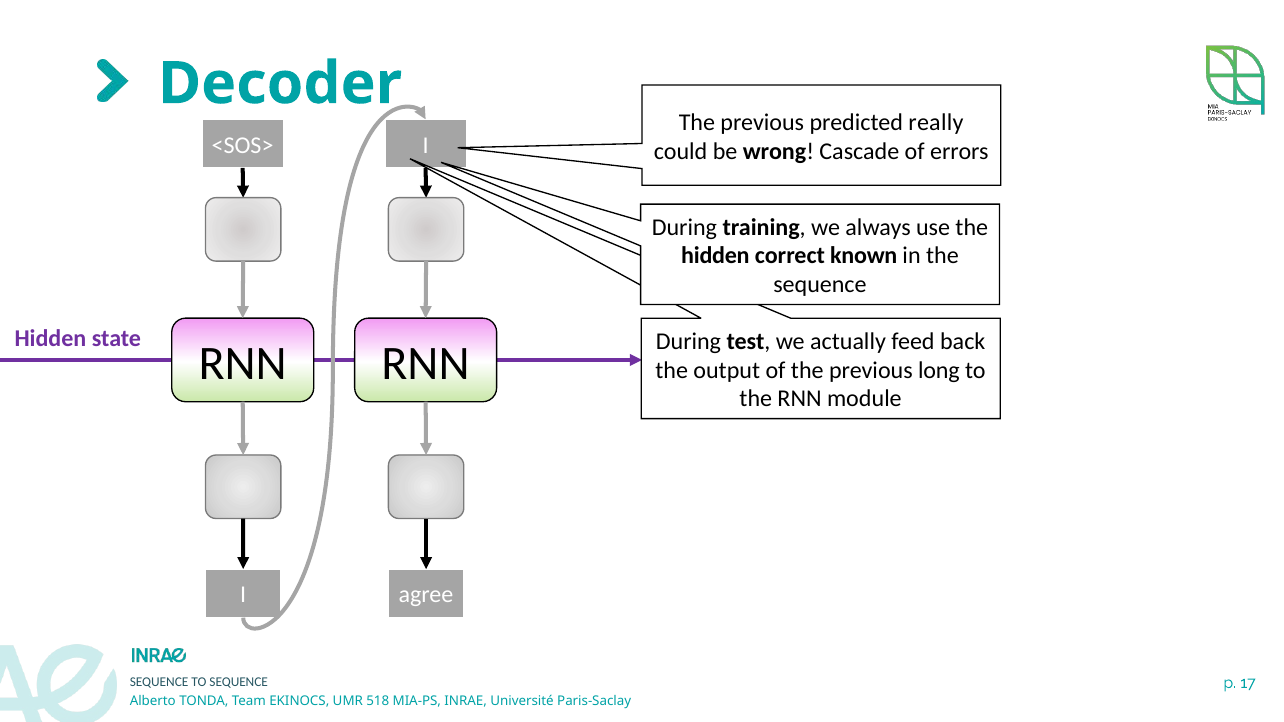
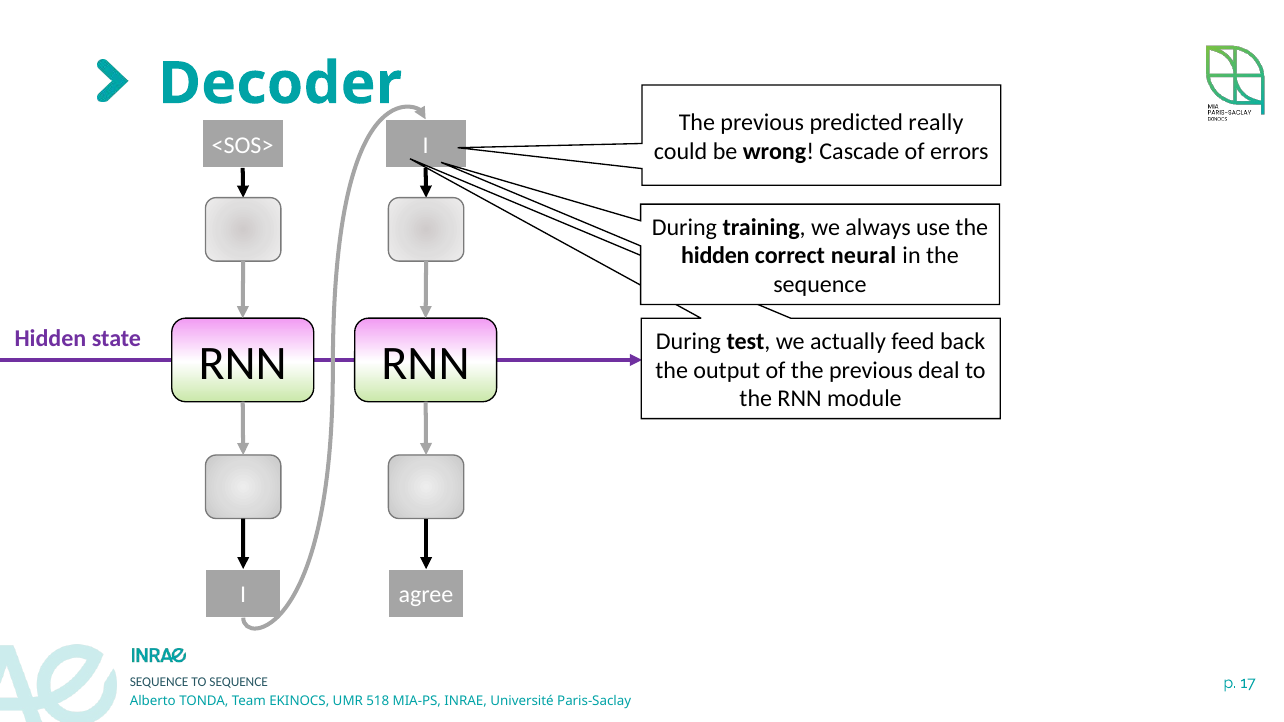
known: known -> neural
long: long -> deal
